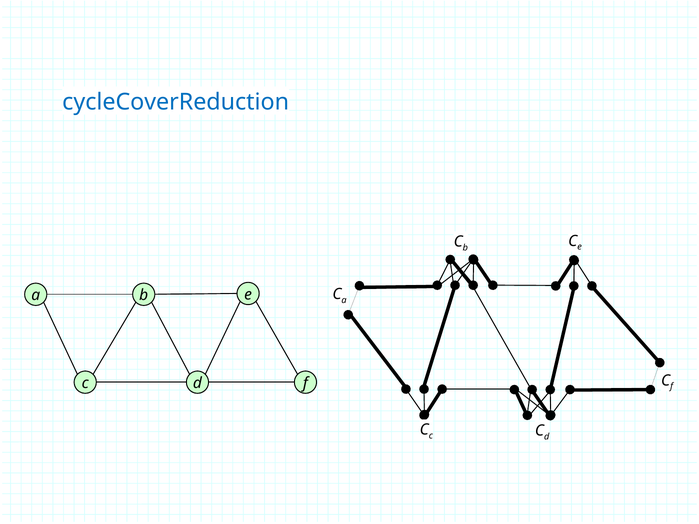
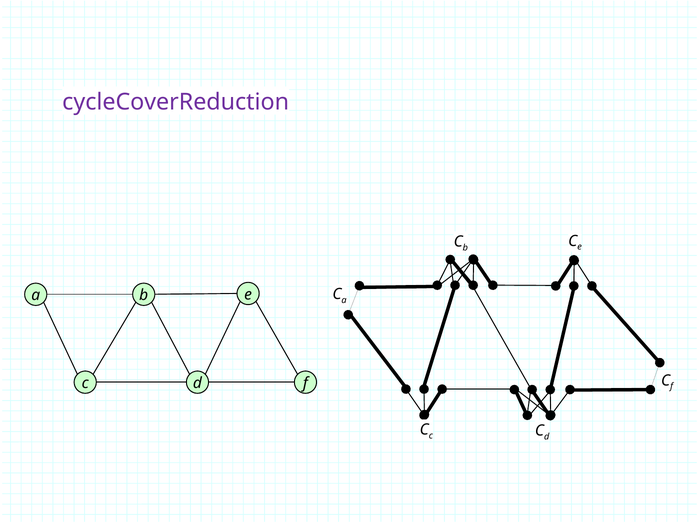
cycleCoverReduction colour: blue -> purple
